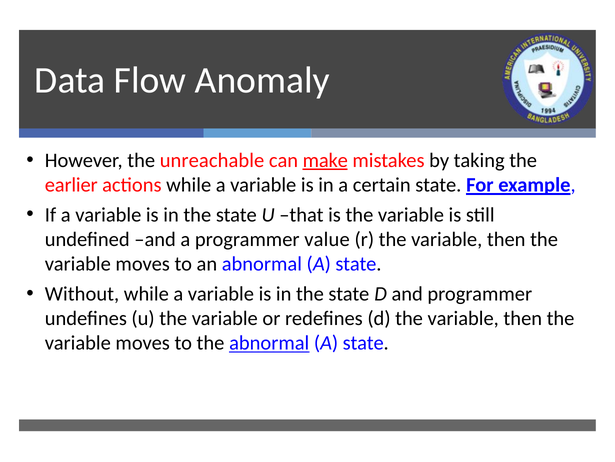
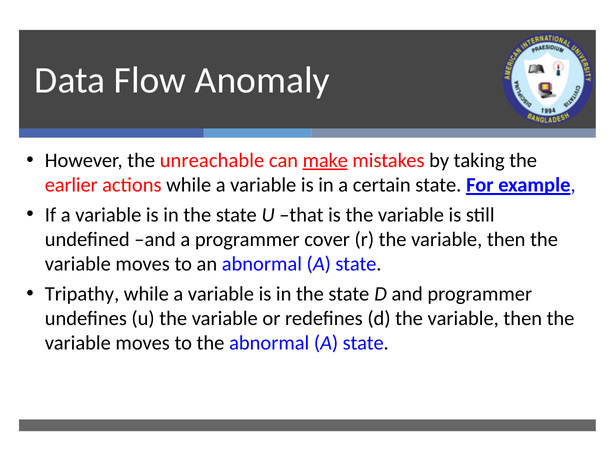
value: value -> cover
Without: Without -> Tripathy
abnormal at (269, 343) underline: present -> none
